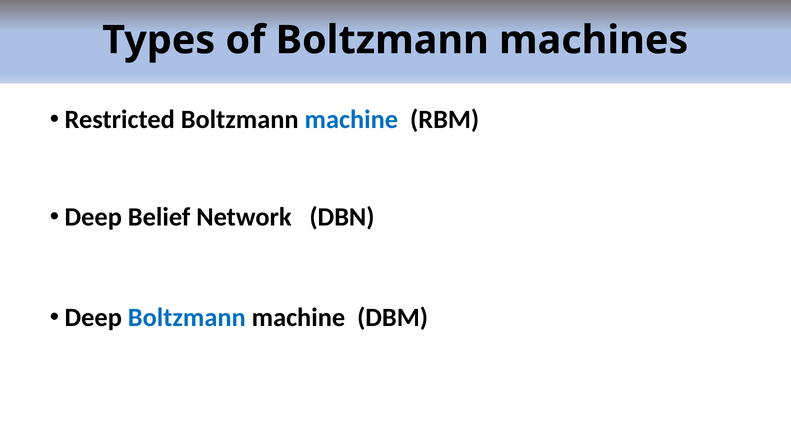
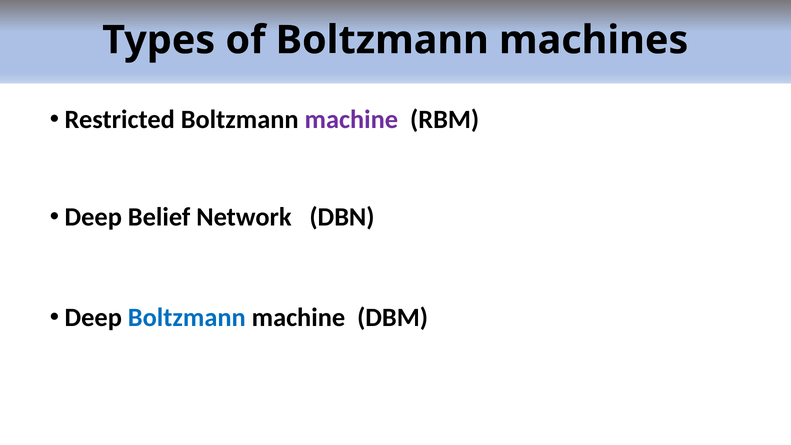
machine at (351, 119) colour: blue -> purple
